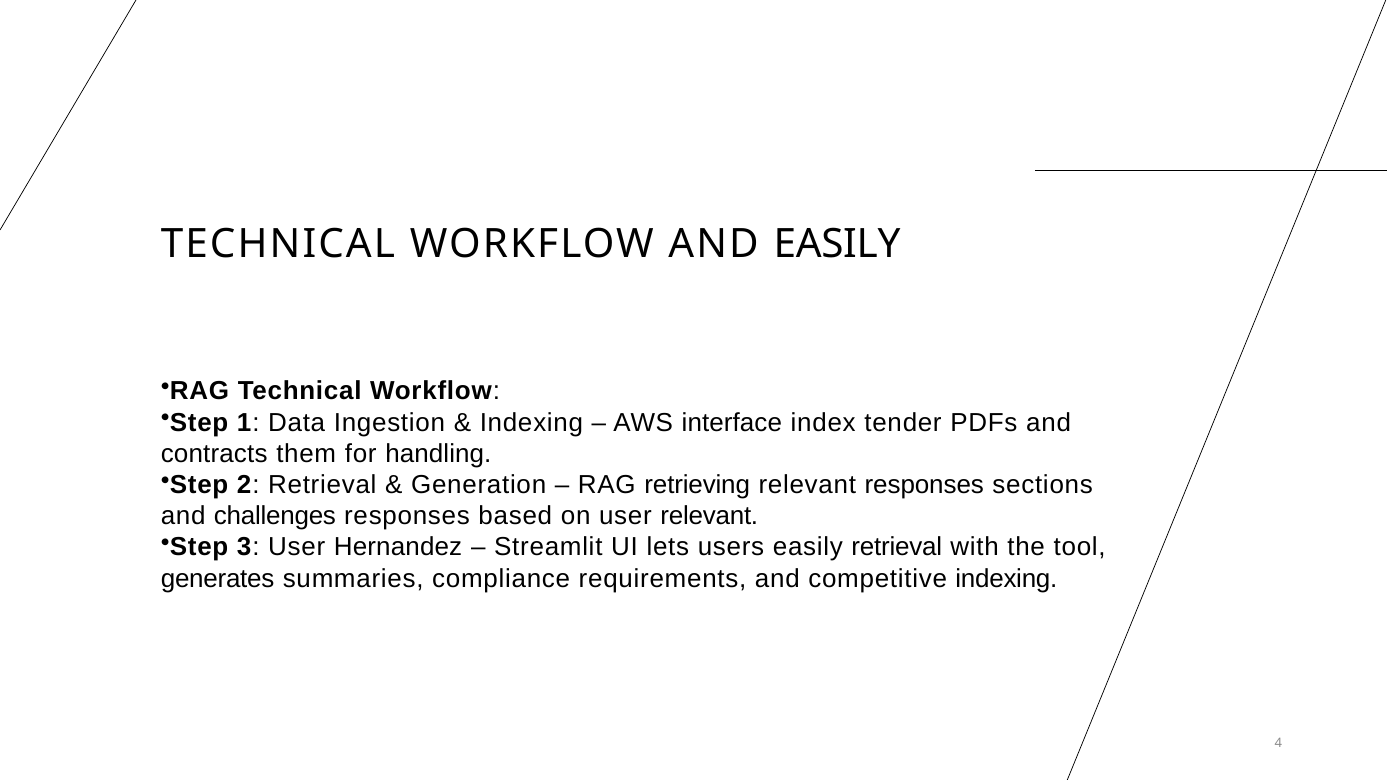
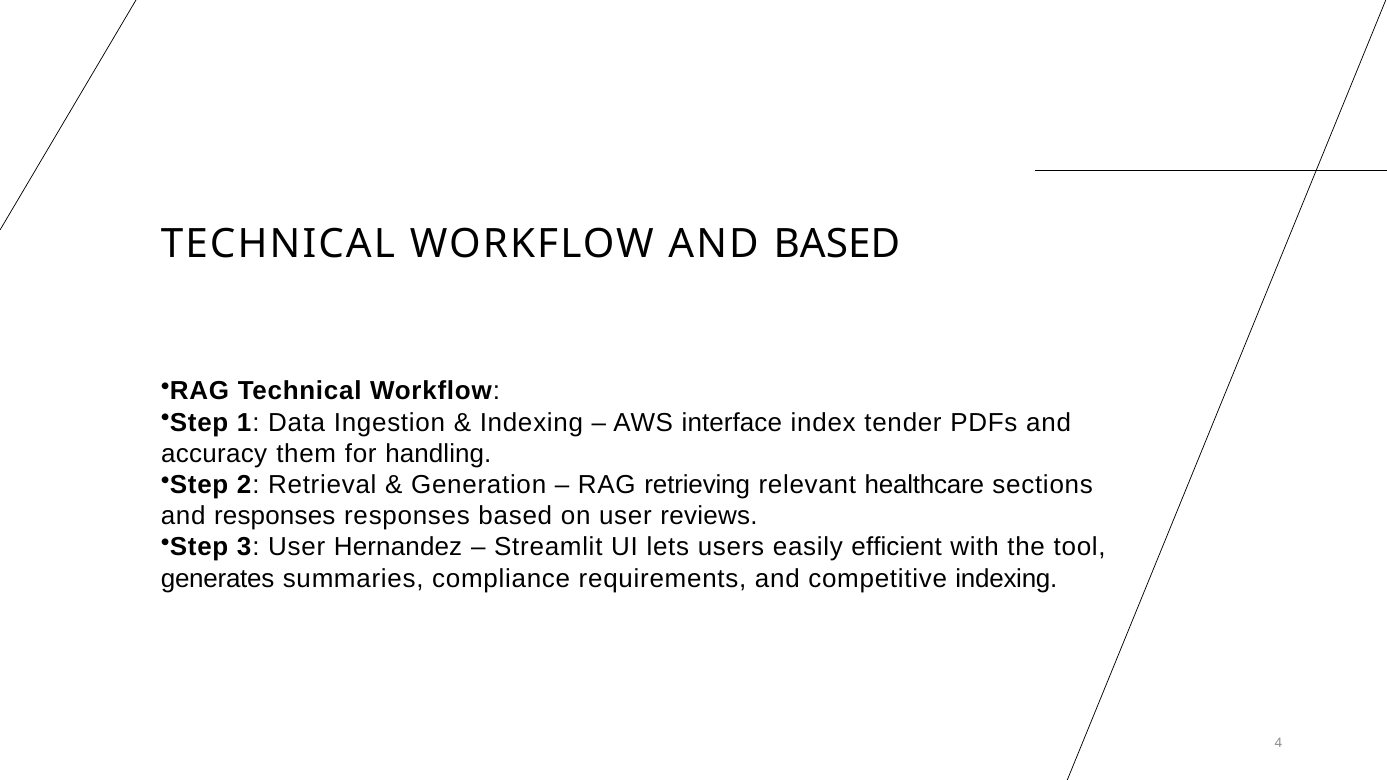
AND EASILY: EASILY -> BASED
contracts: contracts -> accuracy
relevant responses: responses -> healthcare
and challenges: challenges -> responses
user relevant: relevant -> reviews
easily retrieval: retrieval -> efficient
